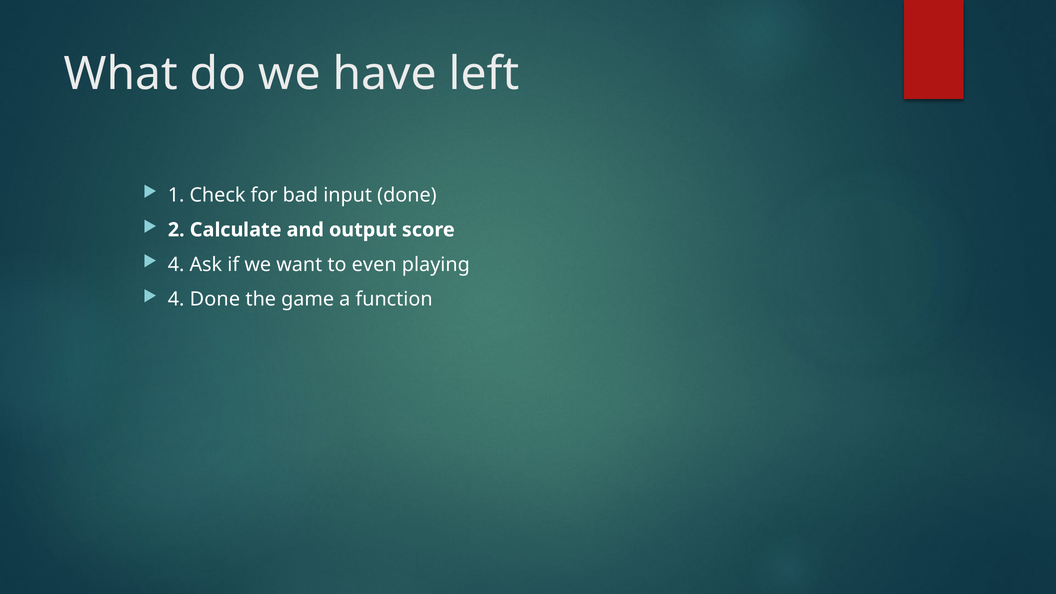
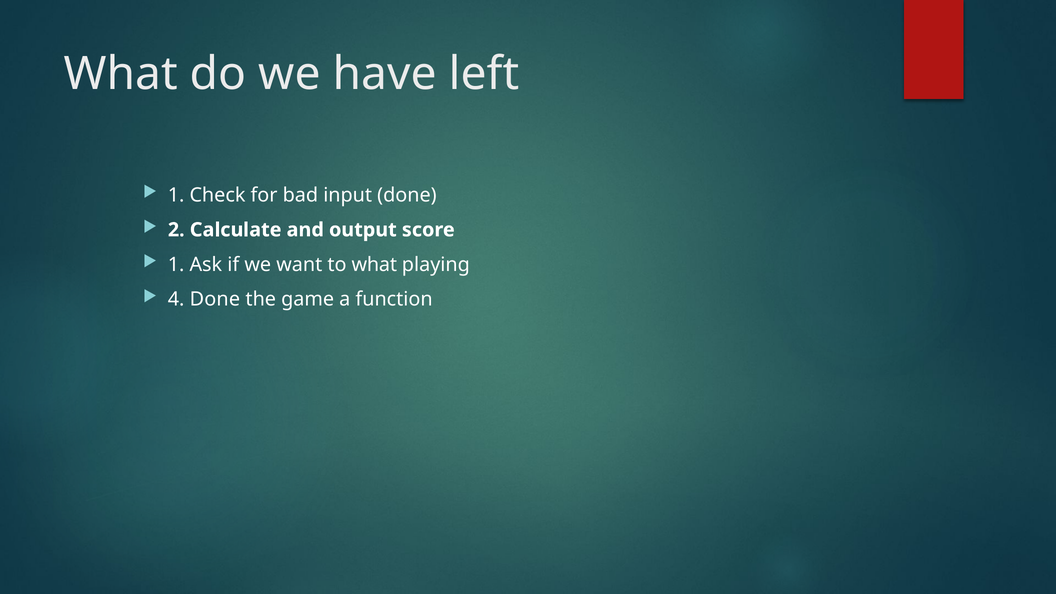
4 at (176, 265): 4 -> 1
to even: even -> what
